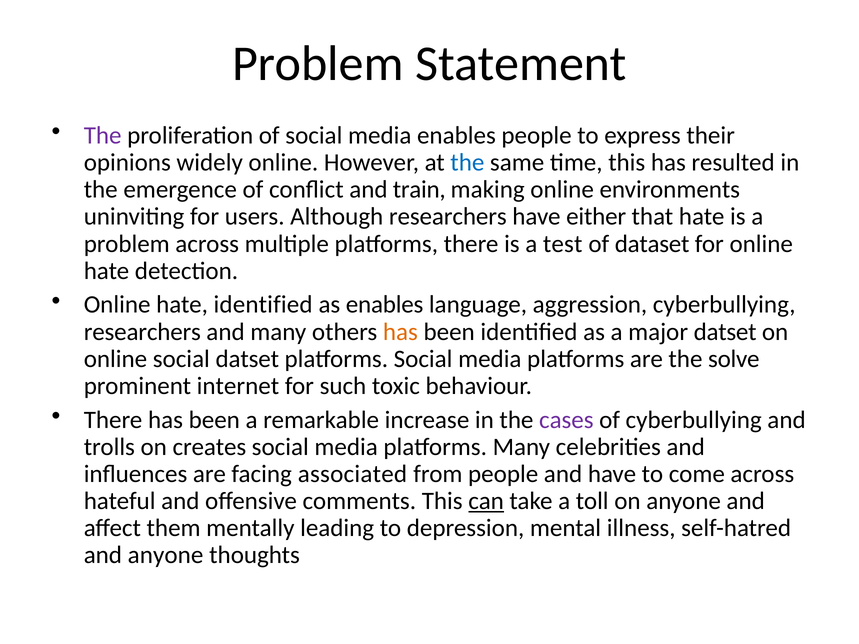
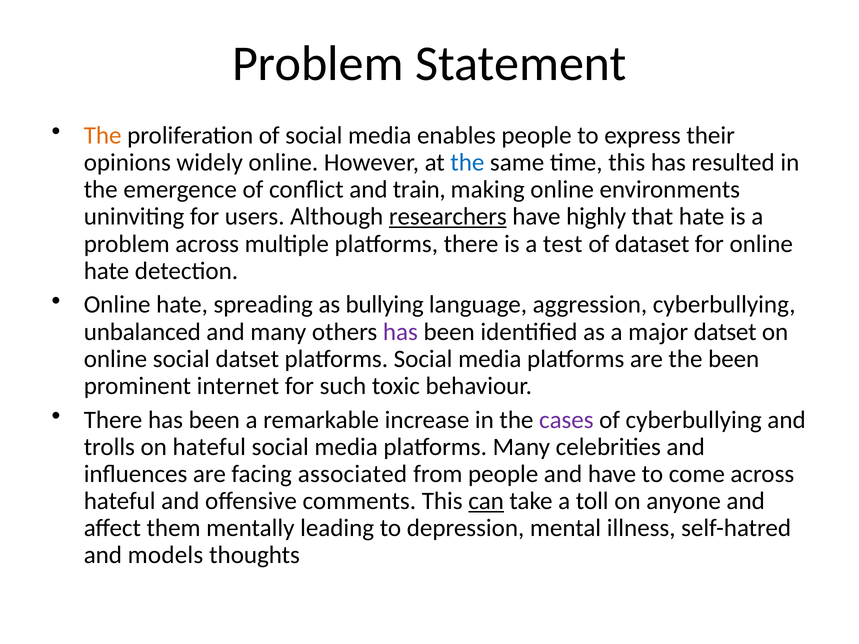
The at (103, 136) colour: purple -> orange
researchers at (448, 217) underline: none -> present
either: either -> highly
hate identified: identified -> spreading
as enables: enables -> bullying
researchers at (142, 332): researchers -> unbalanced
has at (400, 332) colour: orange -> purple
the solve: solve -> been
on creates: creates -> hateful
and anyone: anyone -> models
